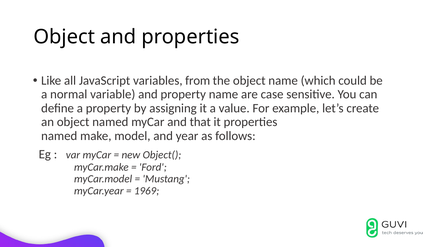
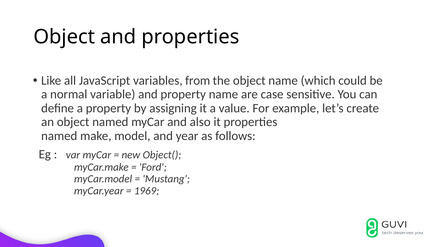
that: that -> also
